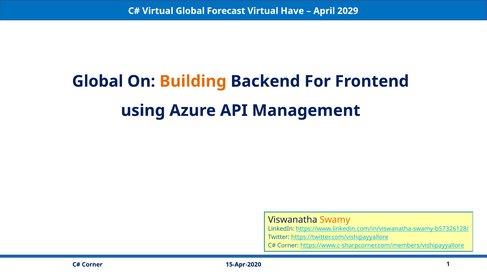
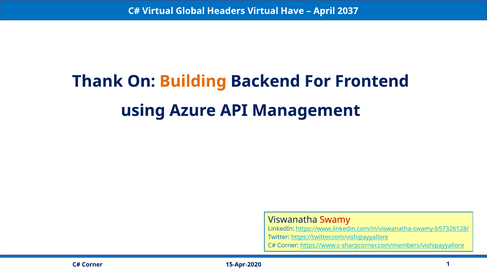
Forecast: Forecast -> Headers
2029: 2029 -> 2037
Global at (98, 81): Global -> Thank
Swamy colour: orange -> red
